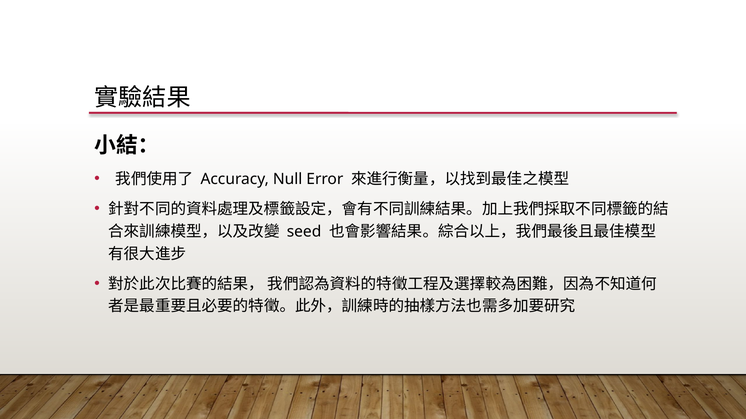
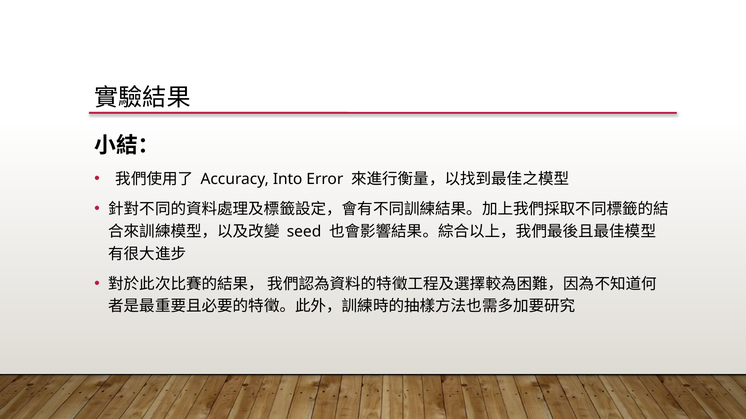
Null: Null -> Into
